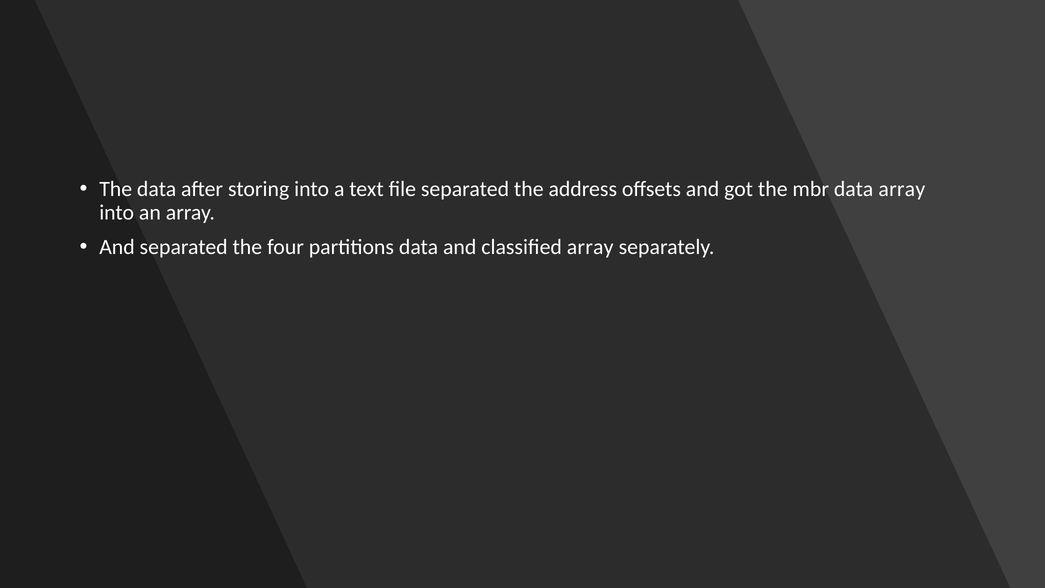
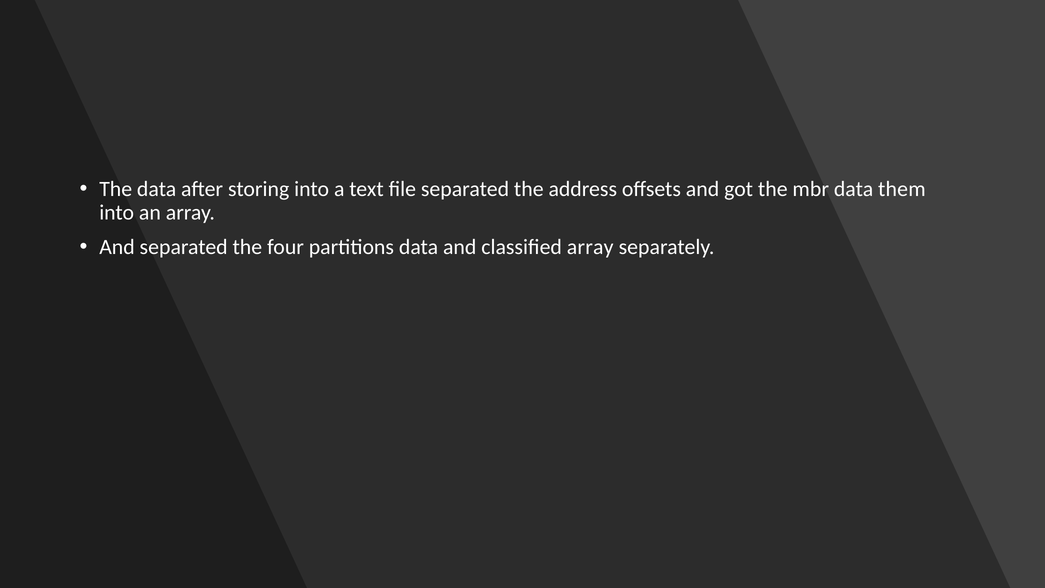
data array: array -> them
